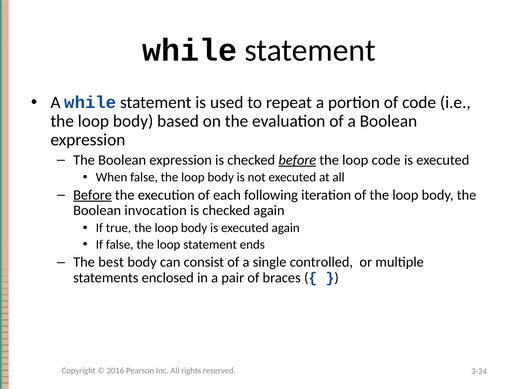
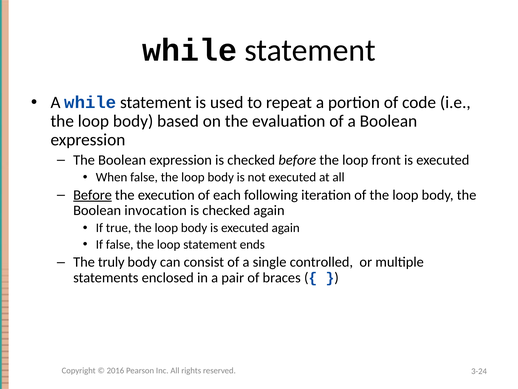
before at (297, 160) underline: present -> none
loop code: code -> front
best: best -> truly
